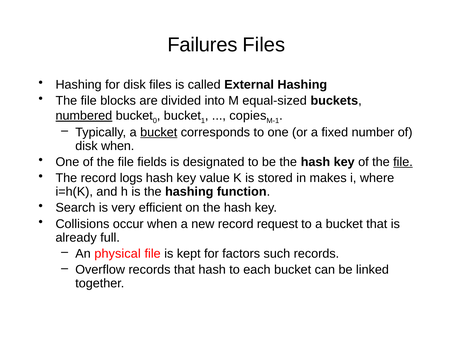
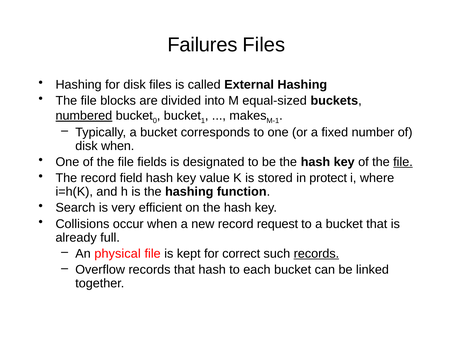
copies: copies -> makes
bucket at (159, 132) underline: present -> none
logs: logs -> field
makes: makes -> protect
factors: factors -> correct
records at (316, 253) underline: none -> present
